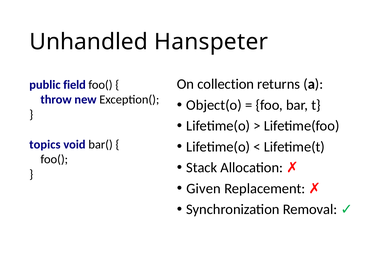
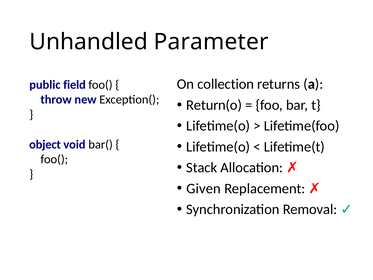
Hanspeter: Hanspeter -> Parameter
Object(o: Object(o -> Return(o
topics: topics -> object
